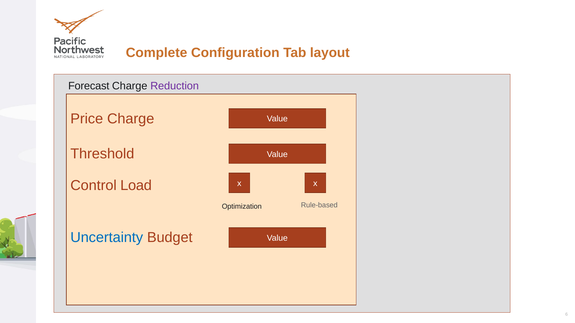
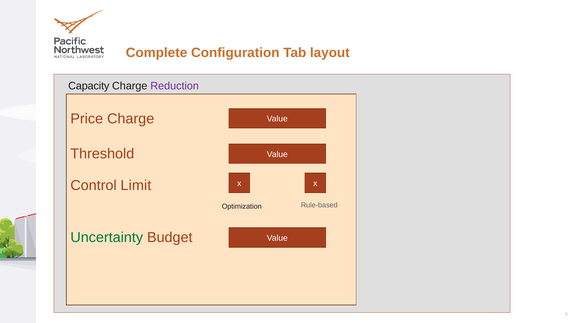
Forecast: Forecast -> Capacity
Load: Load -> Limit
Uncertainty colour: blue -> green
